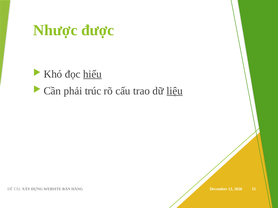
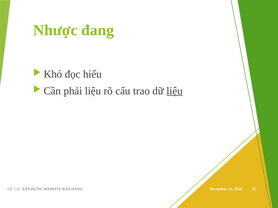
được: được -> đang
hiểu underline: present -> none
phải trúc: trúc -> liệu
